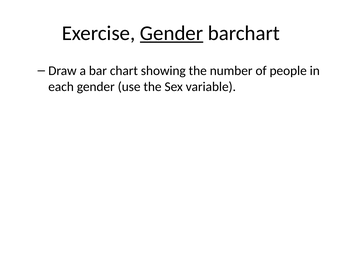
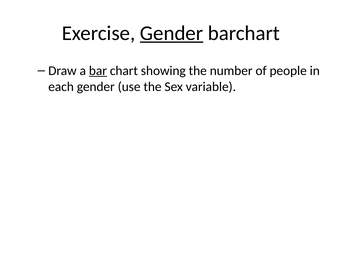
bar underline: none -> present
